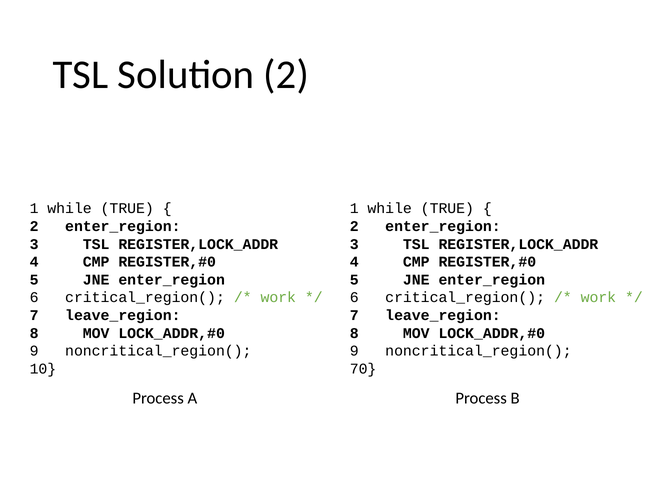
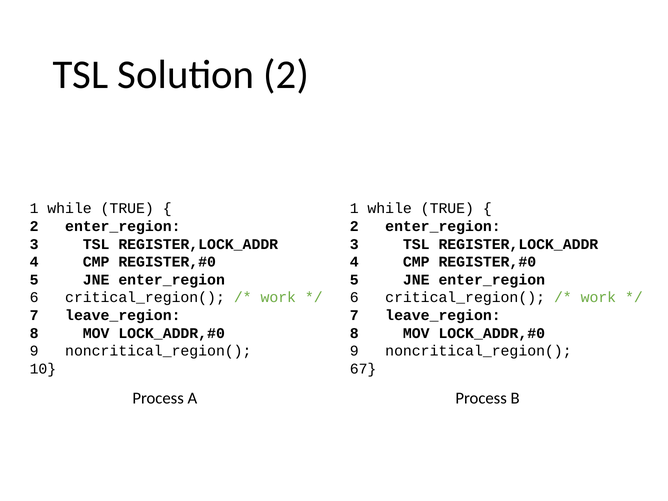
70: 70 -> 67
